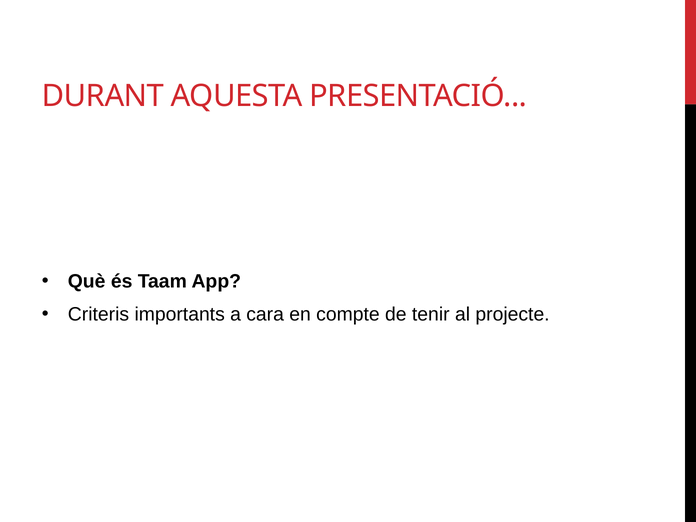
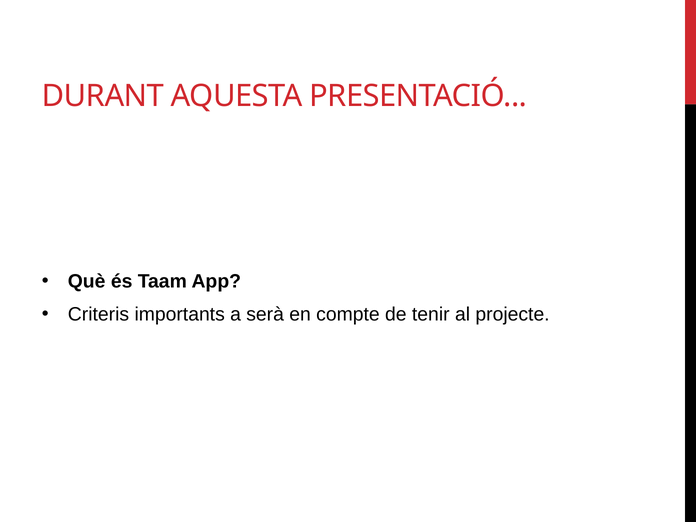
cara: cara -> serà
